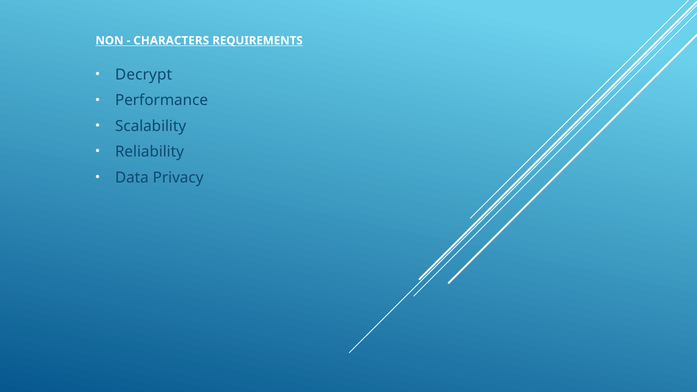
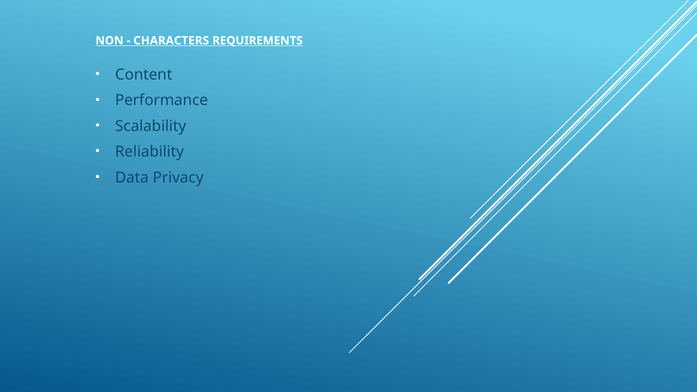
Decrypt: Decrypt -> Content
